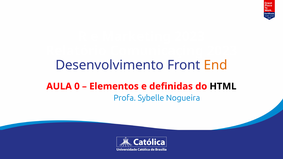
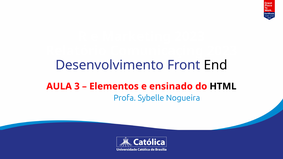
End colour: orange -> black
0: 0 -> 3
definidas: definidas -> ensinado
